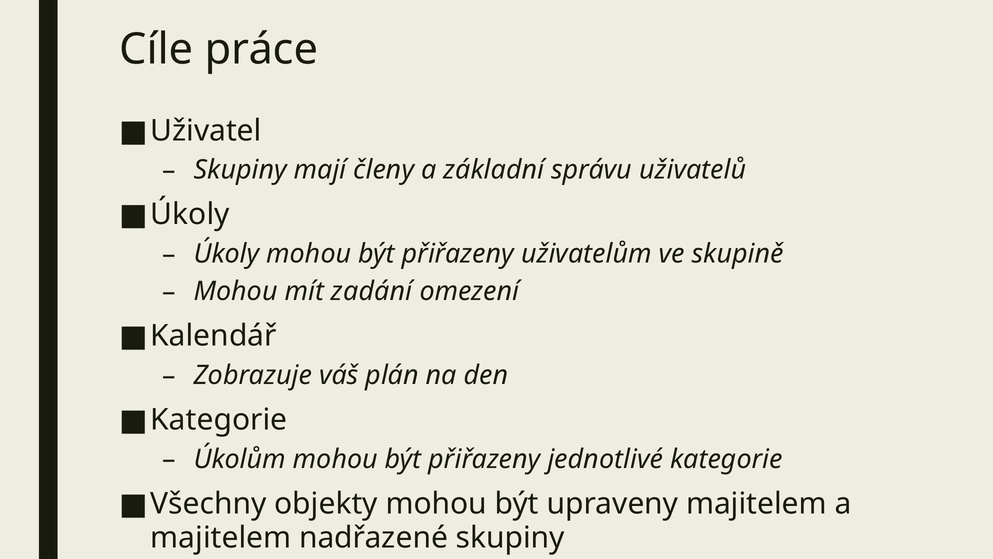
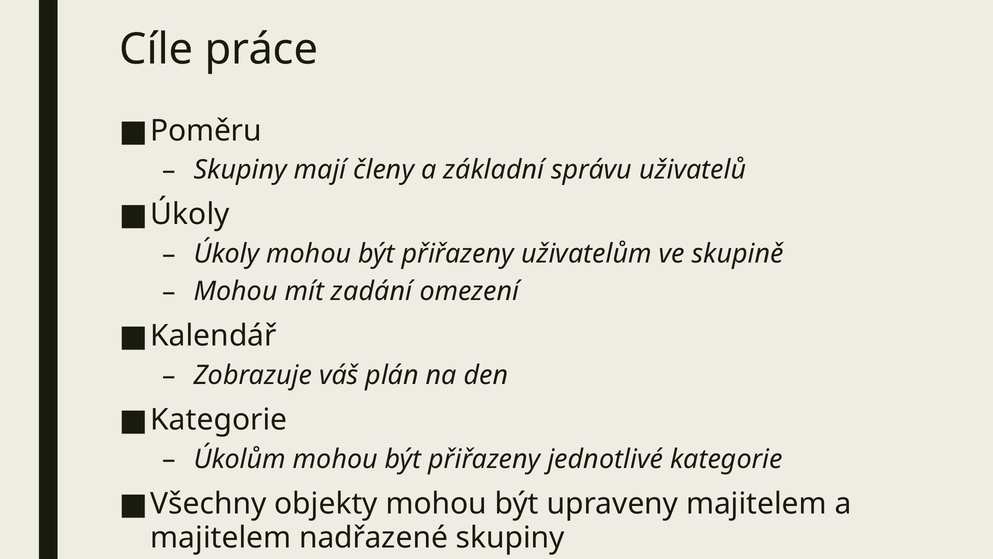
Uživatel: Uživatel -> Poměru
